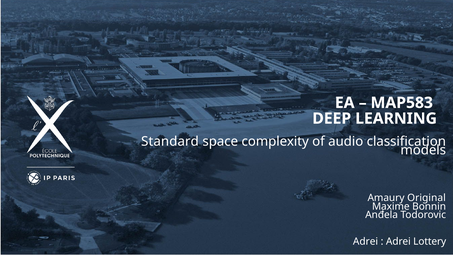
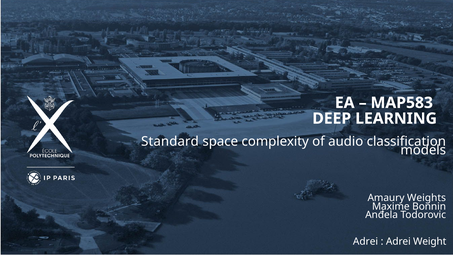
Original: Original -> Weights
Lottery: Lottery -> Weight
